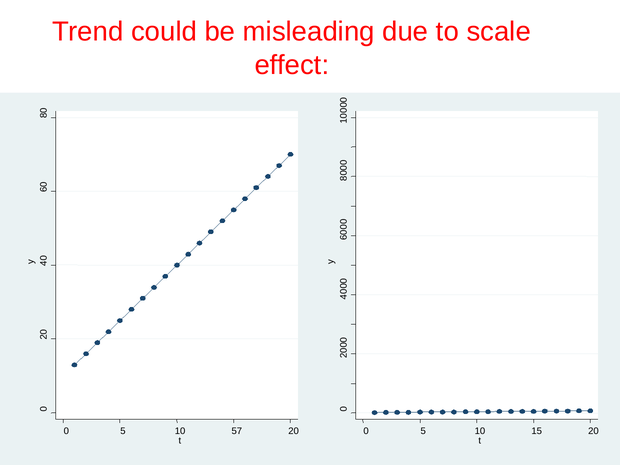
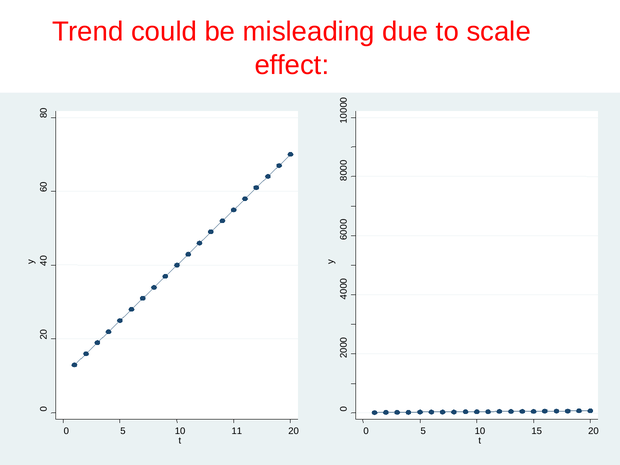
57: 57 -> 11
